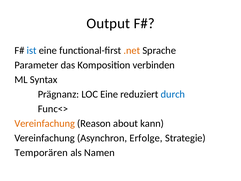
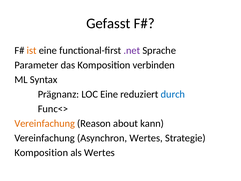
Output: Output -> Gefasst
ist colour: blue -> orange
.net colour: orange -> purple
Asynchron Erfolge: Erfolge -> Wertes
Temporären at (41, 153): Temporären -> Komposition
als Namen: Namen -> Wertes
